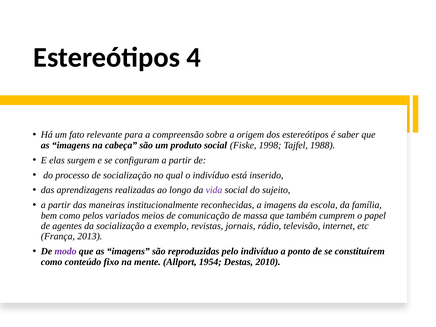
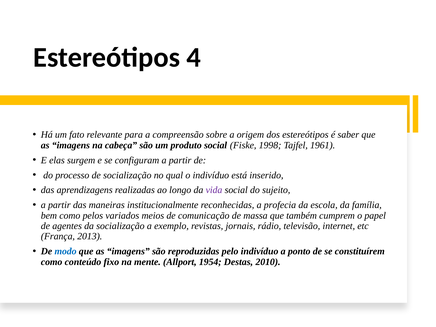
1988: 1988 -> 1961
a imagens: imagens -> profecia
modo colour: purple -> blue
